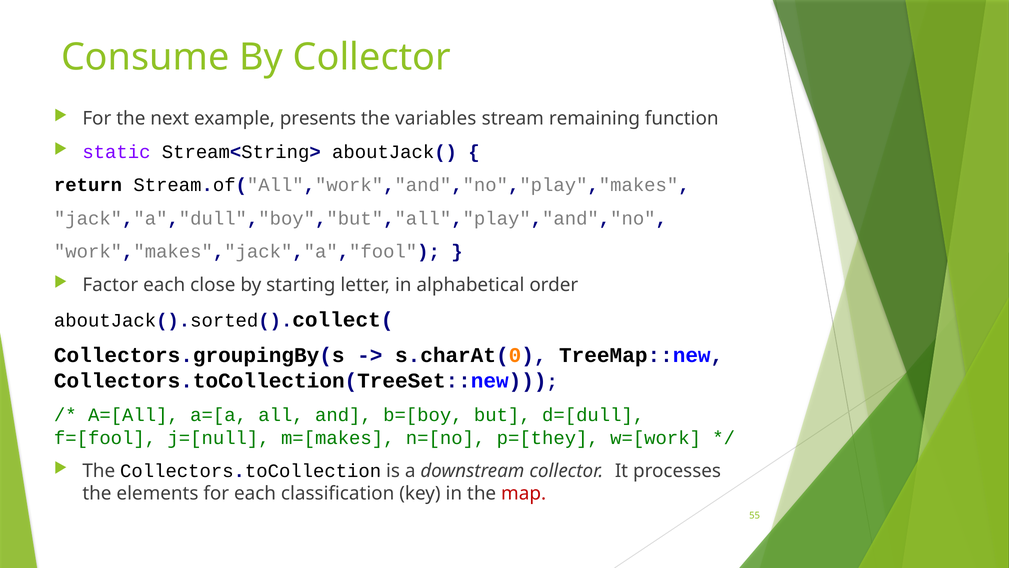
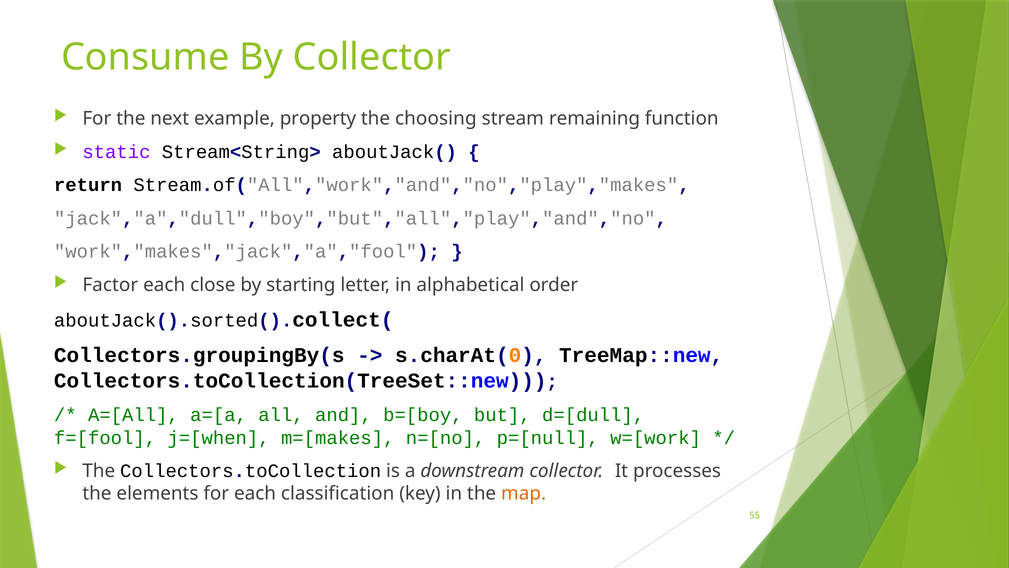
presents: presents -> property
variables: variables -> choosing
j=[null: j=[null -> j=[when
p=[they: p=[they -> p=[null
map colour: red -> orange
